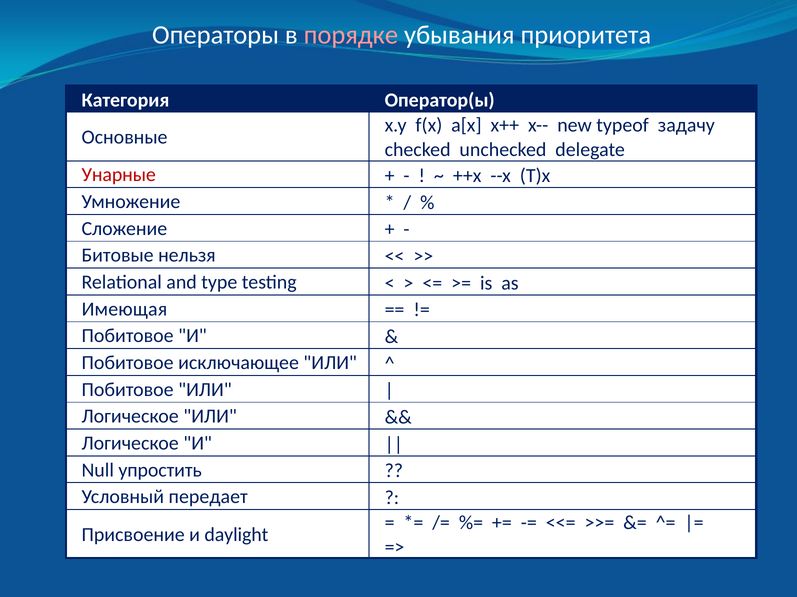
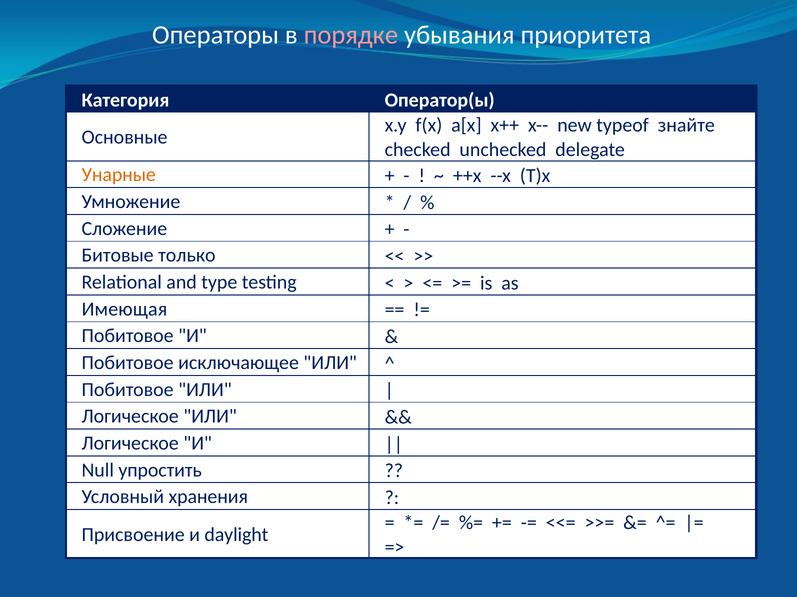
задачу: задачу -> знайте
Унарные colour: red -> orange
нельзя: нельзя -> только
передает: передает -> хранения
